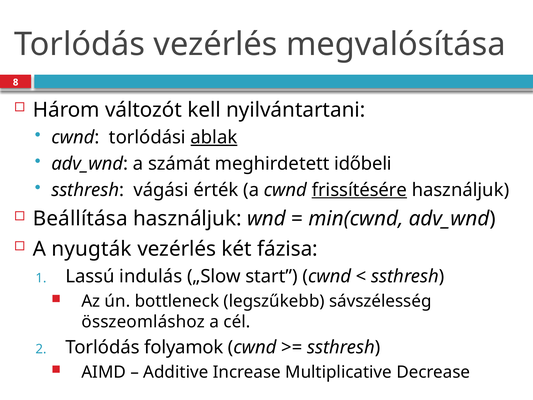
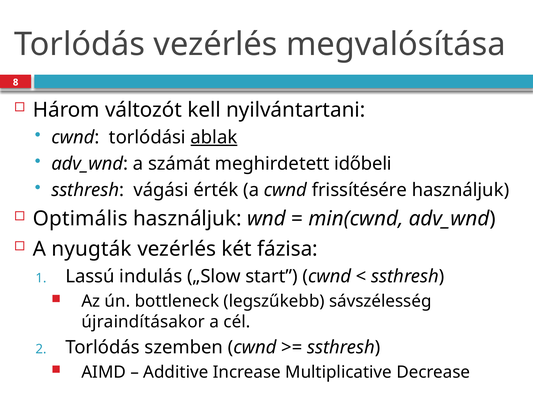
frissítésére underline: present -> none
Beállítása: Beállítása -> Optimális
összeomláshoz: összeomláshoz -> újraindításakor
folyamok: folyamok -> szemben
